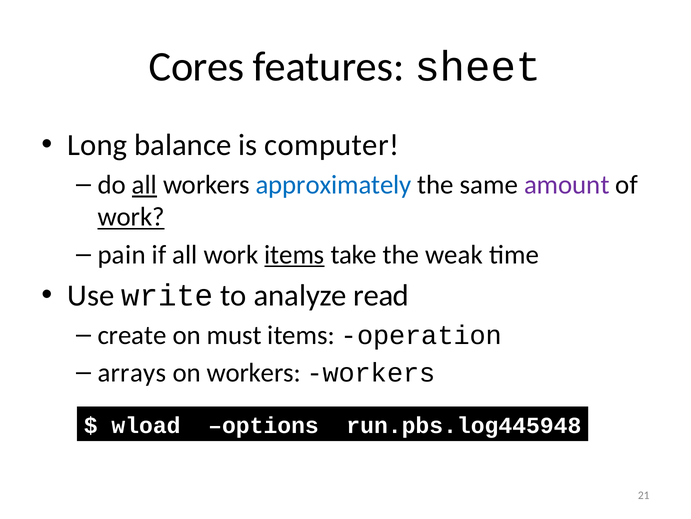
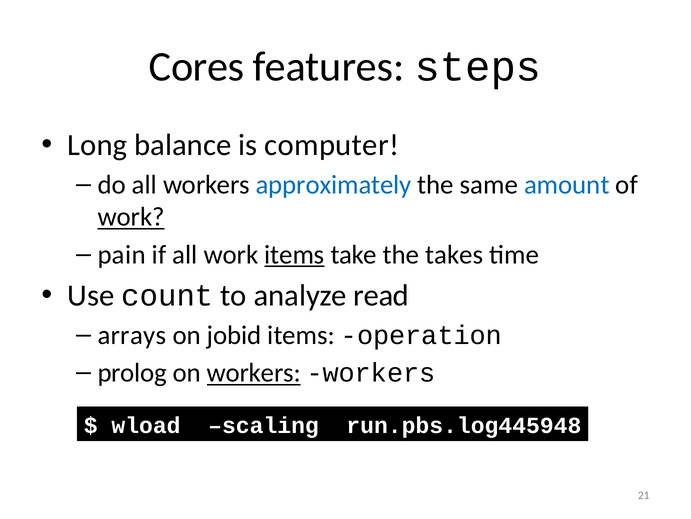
sheet: sheet -> steps
all at (144, 185) underline: present -> none
amount colour: purple -> blue
weak: weak -> takes
write: write -> count
create: create -> arrays
must: must -> jobid
arrays: arrays -> prolog
workers at (254, 373) underline: none -> present
options: options -> scaling
